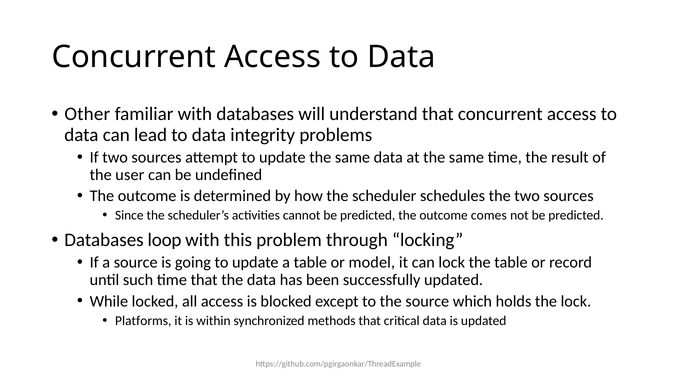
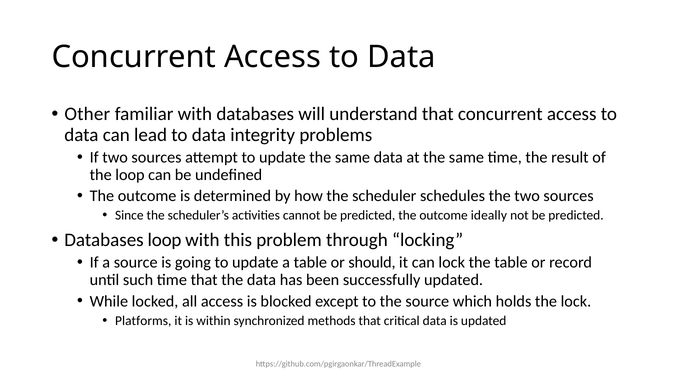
the user: user -> loop
comes: comes -> ideally
model: model -> should
